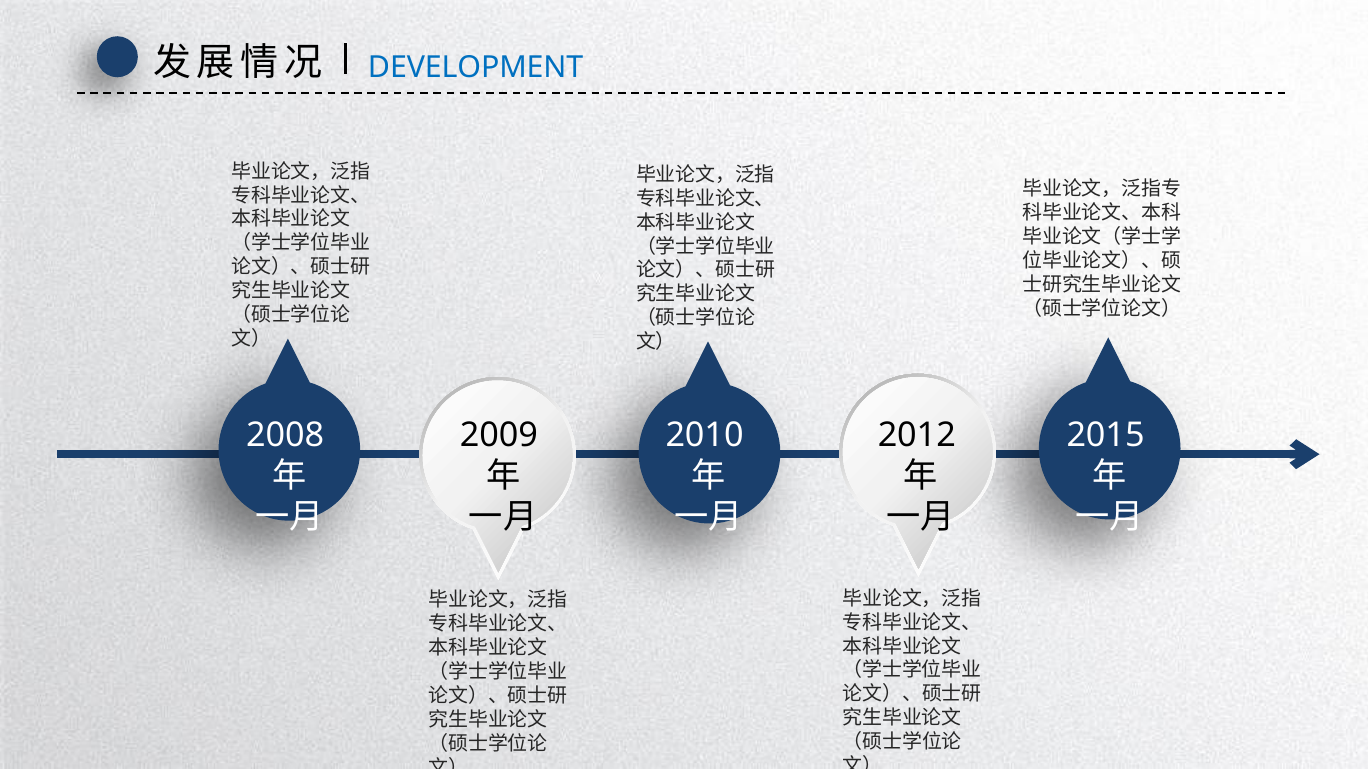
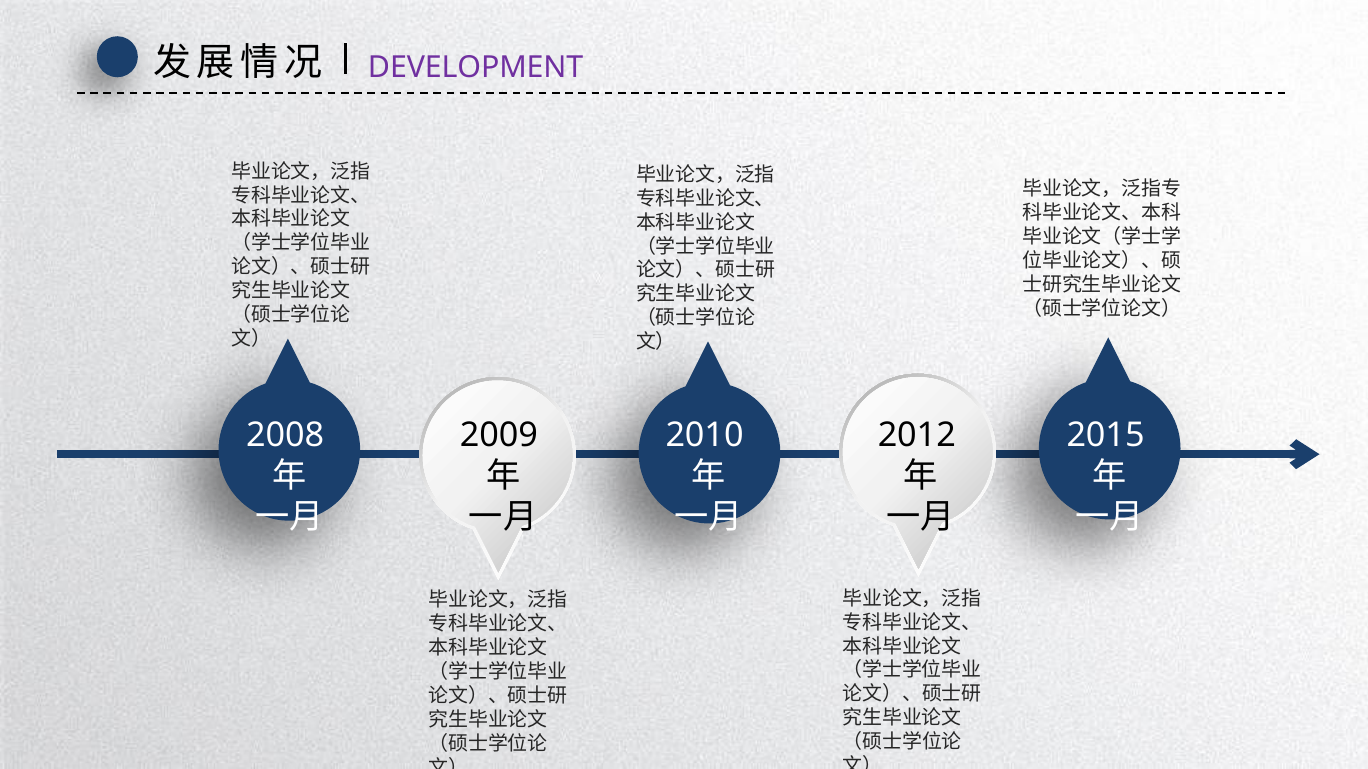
DEVELOPMENT colour: blue -> purple
